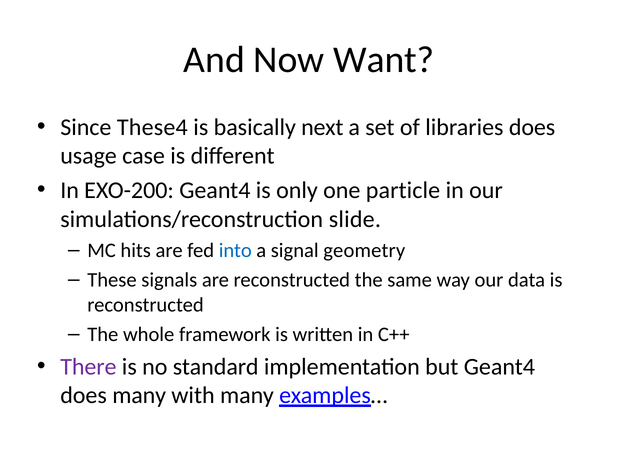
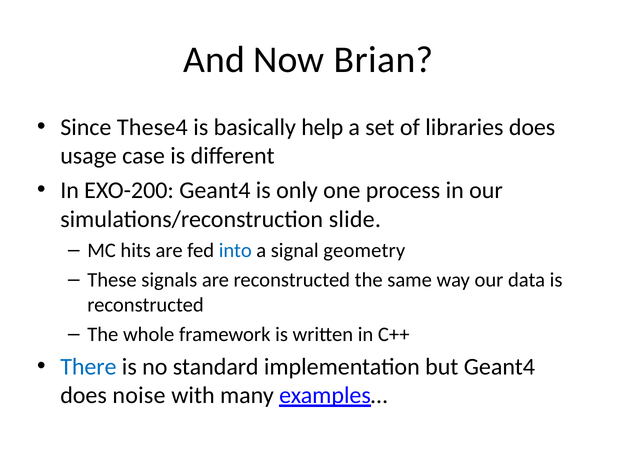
Want: Want -> Brian
next: next -> help
particle: particle -> process
There colour: purple -> blue
does many: many -> noise
